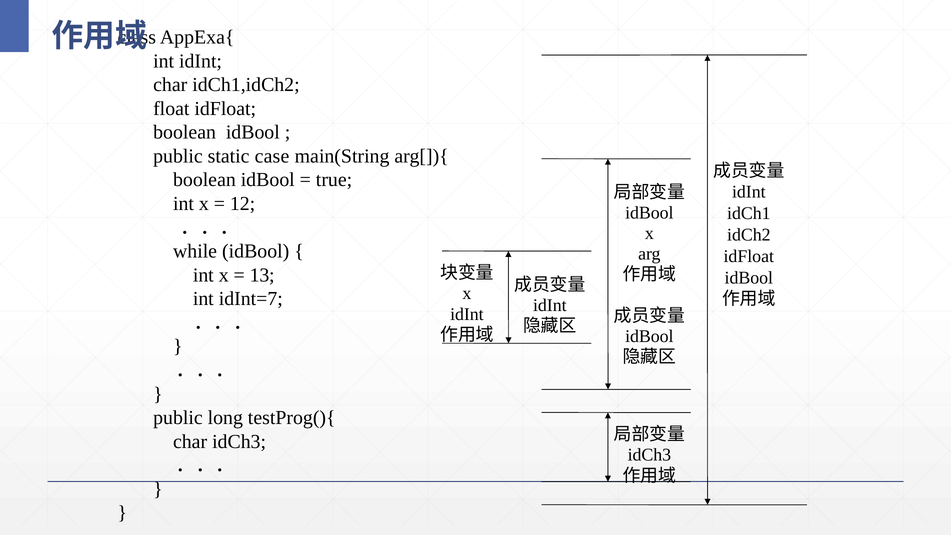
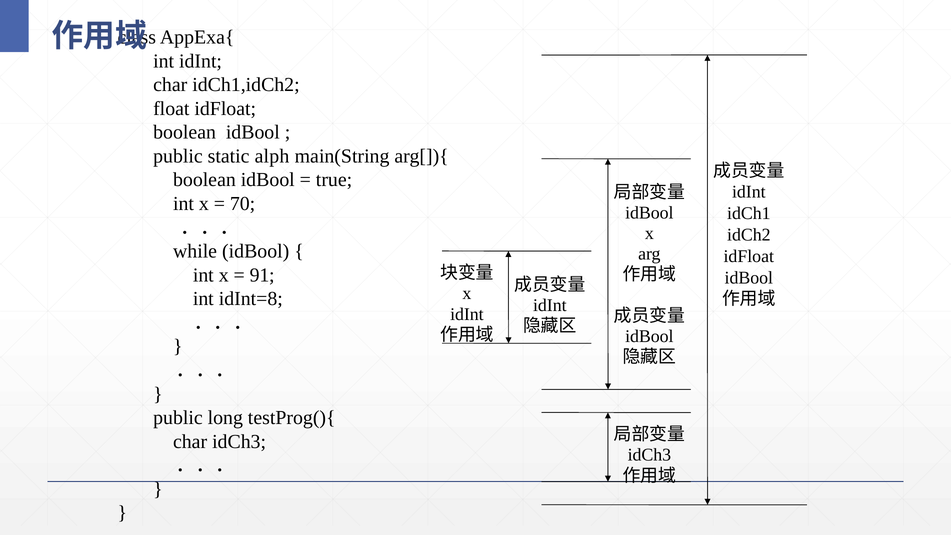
case: case -> alph
12: 12 -> 70
13: 13 -> 91
idInt=7: idInt=7 -> idInt=8
